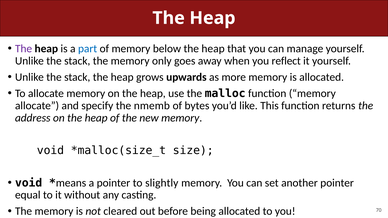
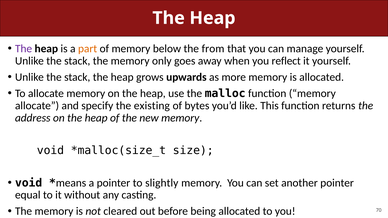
part colour: blue -> orange
below the heap: heap -> from
nmemb: nmemb -> existing
